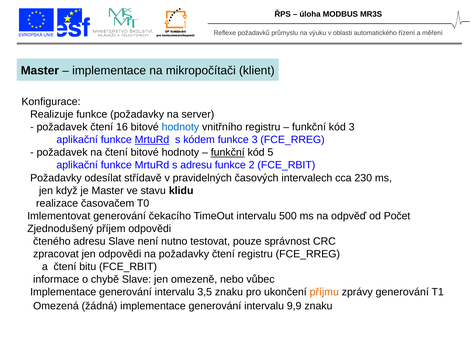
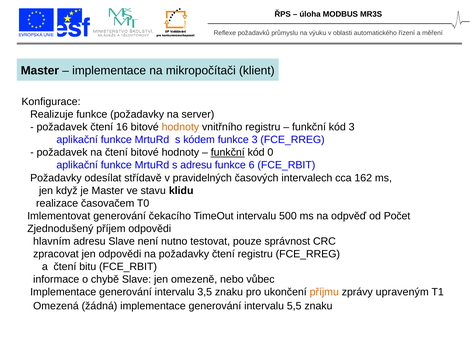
hodnoty at (180, 127) colour: blue -> orange
MrtuRd at (152, 140) underline: present -> none
5: 5 -> 0
2: 2 -> 6
230: 230 -> 162
čteného: čteného -> hlavním
zprávy generování: generování -> upraveným
9,9: 9,9 -> 5,5
